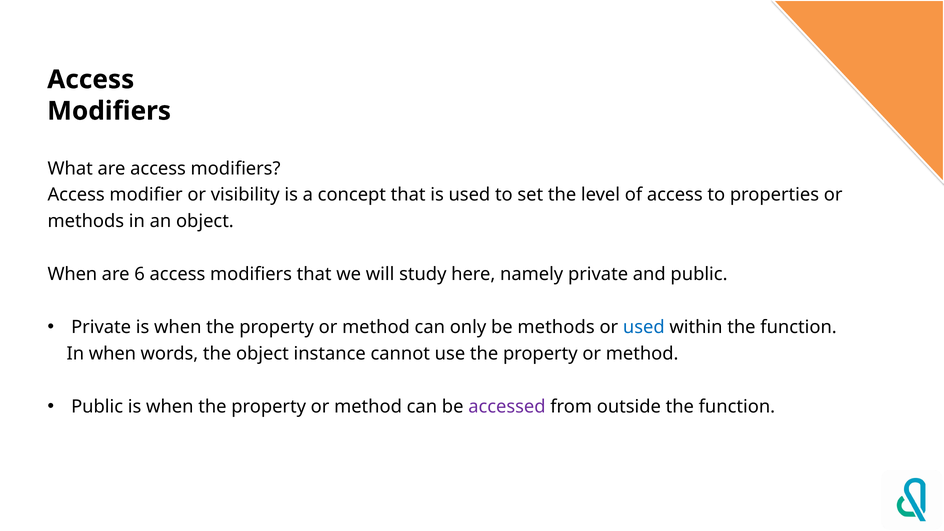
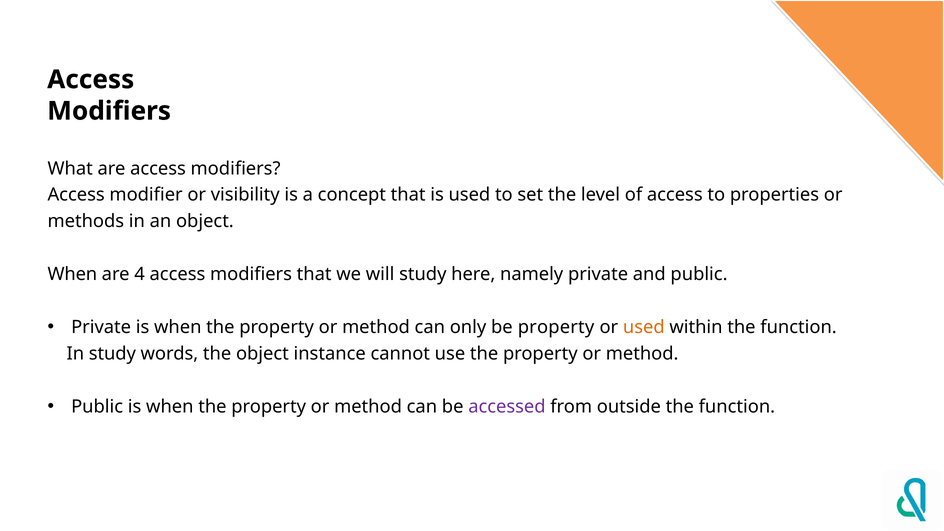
6: 6 -> 4
be methods: methods -> property
used at (644, 327) colour: blue -> orange
In when: when -> study
